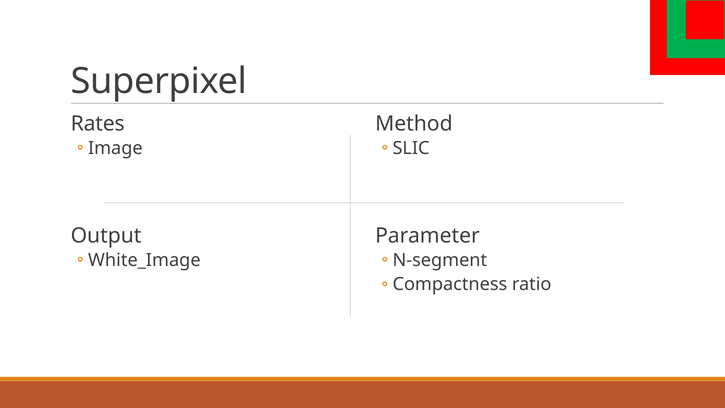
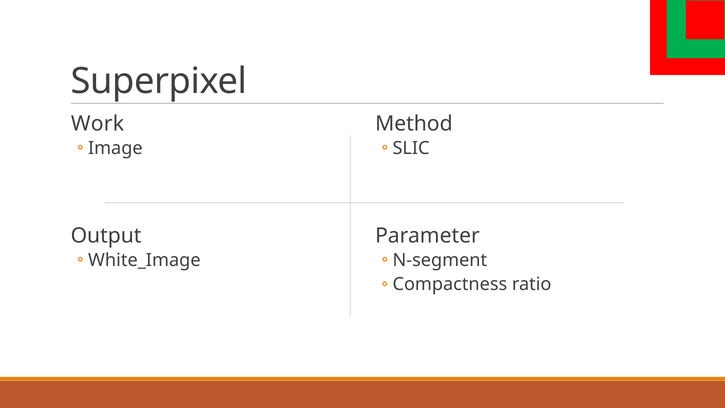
Rates: Rates -> Work
